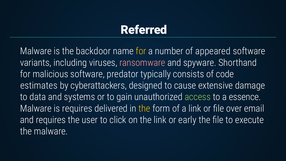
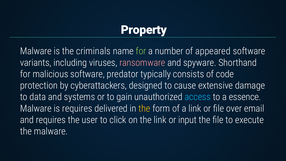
Referred: Referred -> Property
backdoor: backdoor -> criminals
for at (141, 51) colour: yellow -> light green
estimates: estimates -> protection
access colour: light green -> light blue
early: early -> input
